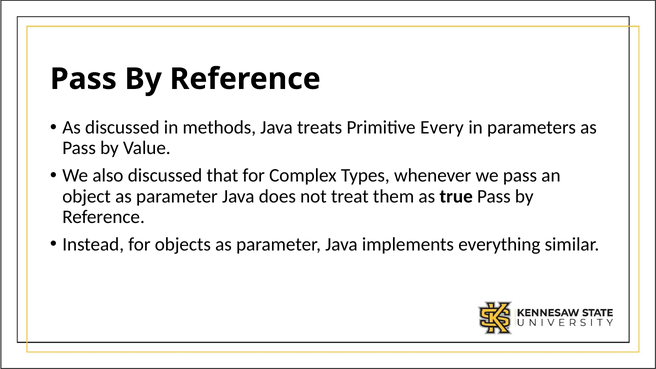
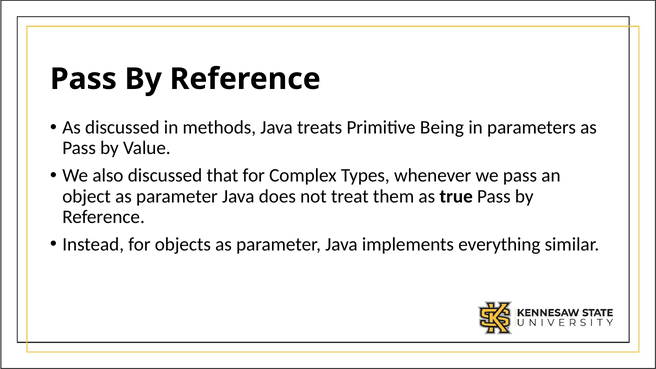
Every: Every -> Being
